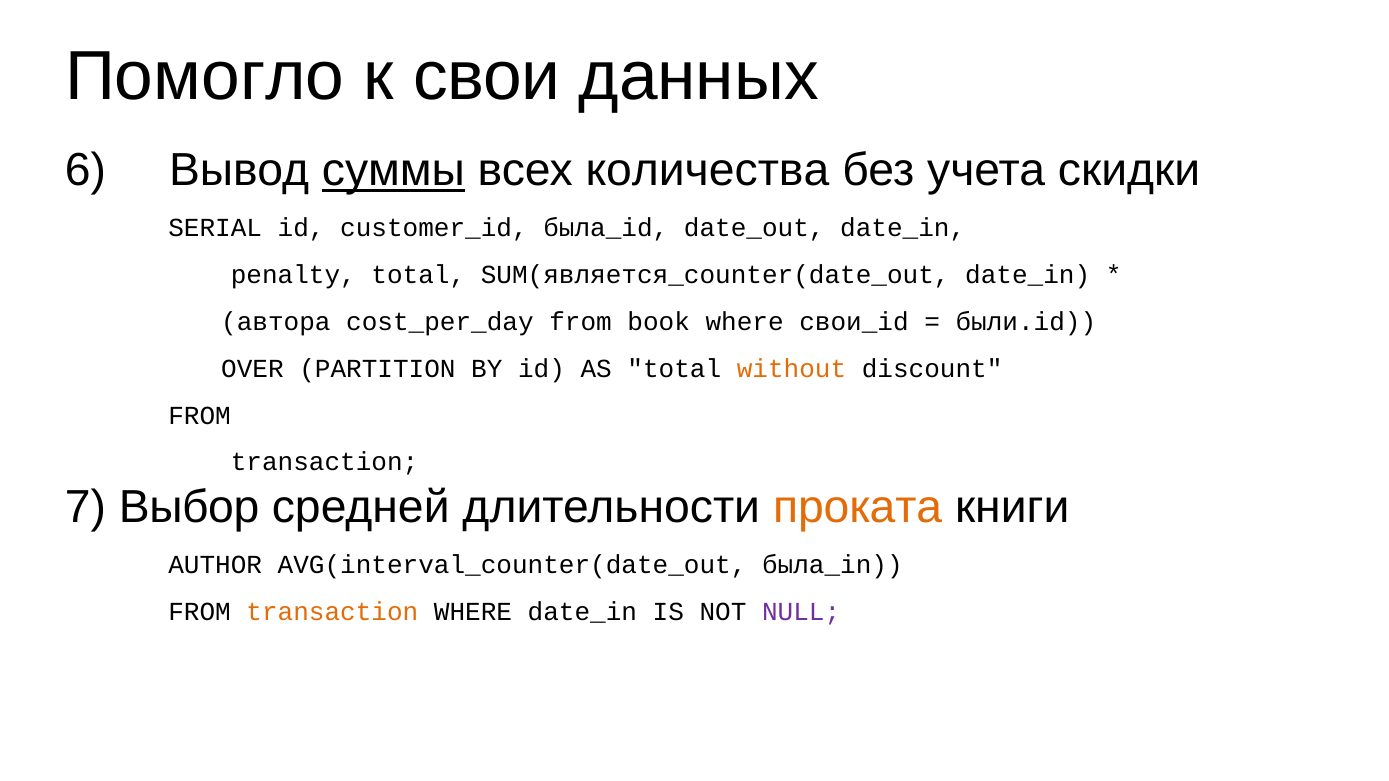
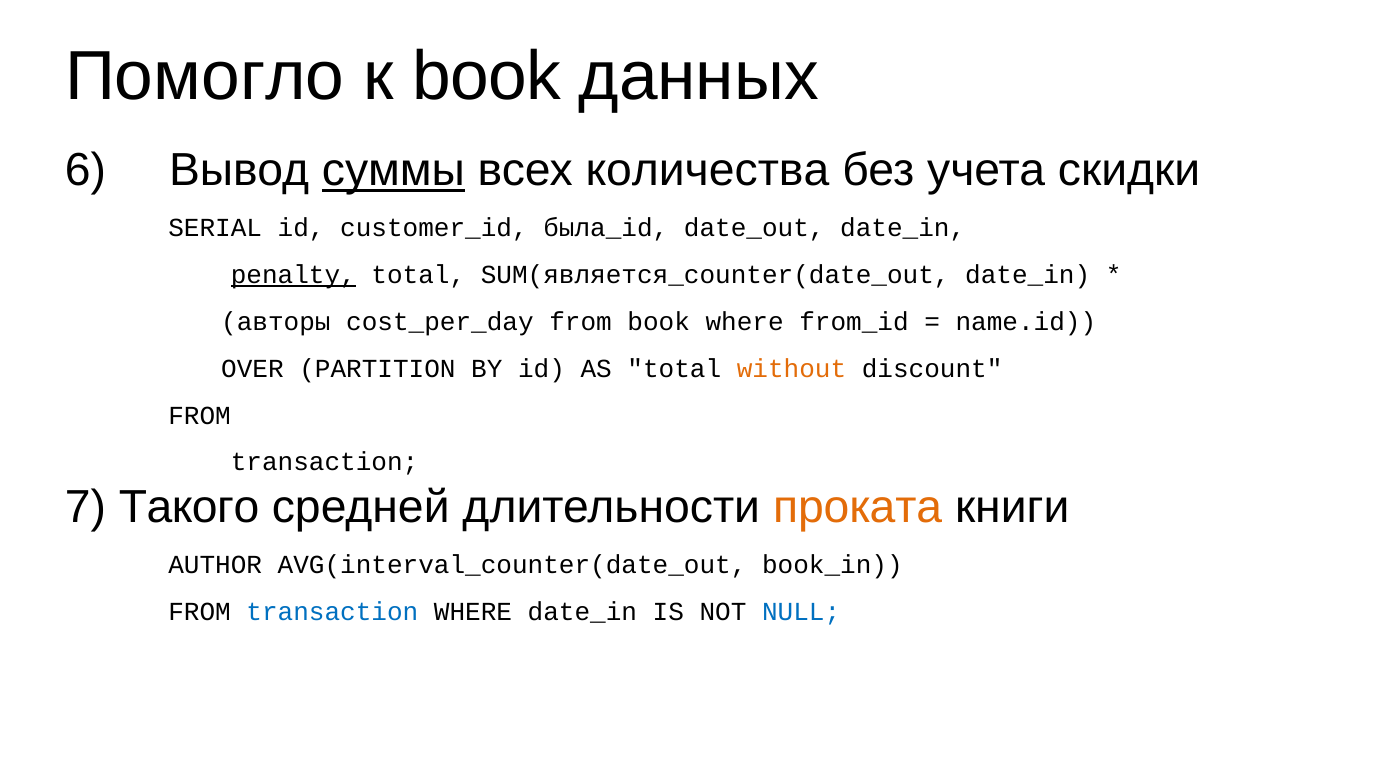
к свои: свои -> book
penalty underline: none -> present
автора: автора -> авторы
свои_id: свои_id -> from_id
были.id: были.id -> name.id
Выбор: Выбор -> Такого
была_in: была_in -> book_in
transaction at (332, 612) colour: orange -> blue
NULL colour: purple -> blue
